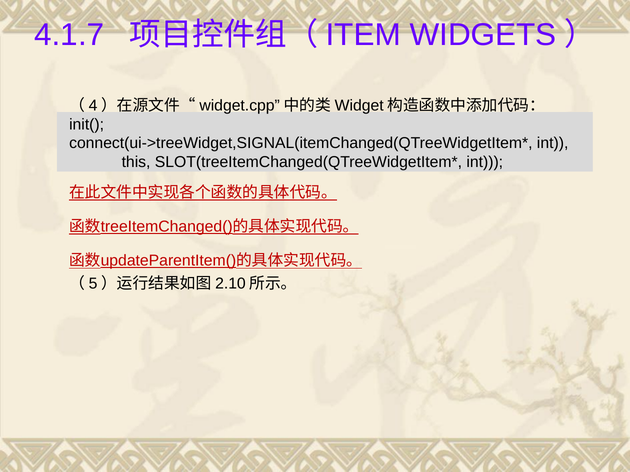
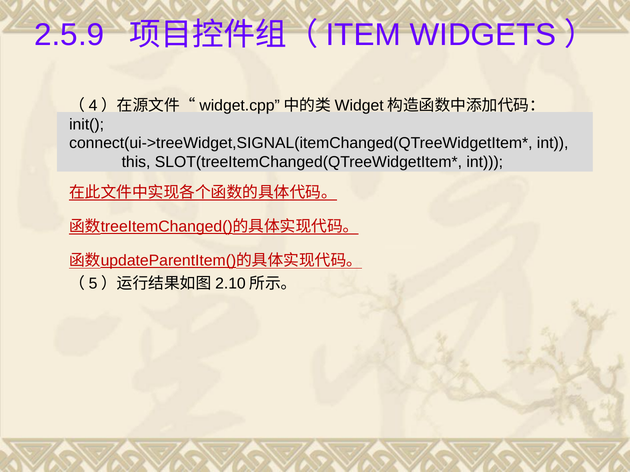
4.1.7: 4.1.7 -> 2.5.9
